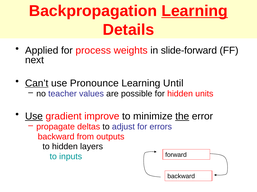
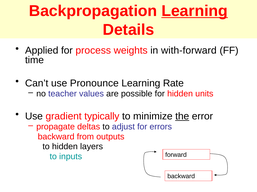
slide-forward: slide-forward -> with-forward
next: next -> time
Can’t underline: present -> none
Until: Until -> Rate
Use at (34, 117) underline: present -> none
improve: improve -> typically
